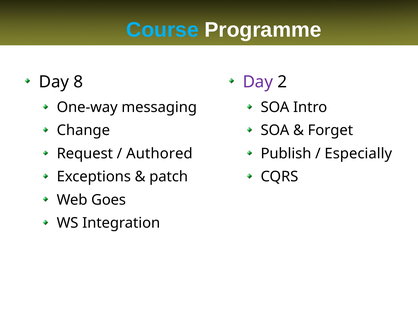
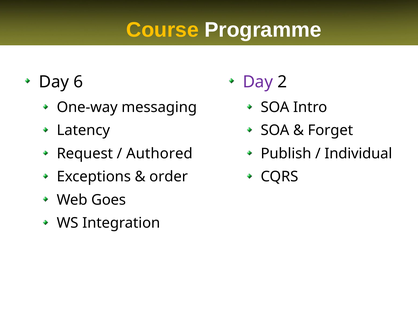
Course colour: light blue -> yellow
8: 8 -> 6
Change: Change -> Latency
Especially: Especially -> Individual
patch: patch -> order
